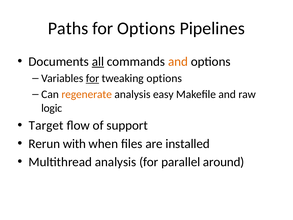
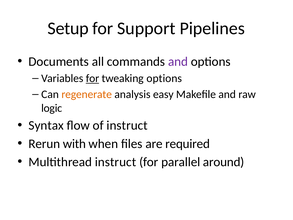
Paths: Paths -> Setup
for Options: Options -> Support
all underline: present -> none
and at (178, 61) colour: orange -> purple
Target: Target -> Syntax
of support: support -> instruct
installed: installed -> required
Multithread analysis: analysis -> instruct
